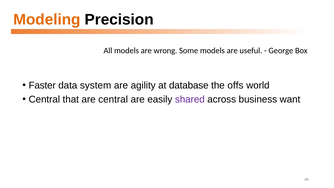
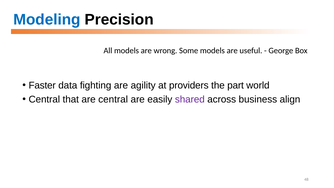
Modeling colour: orange -> blue
system: system -> fighting
database: database -> providers
offs: offs -> part
want: want -> align
